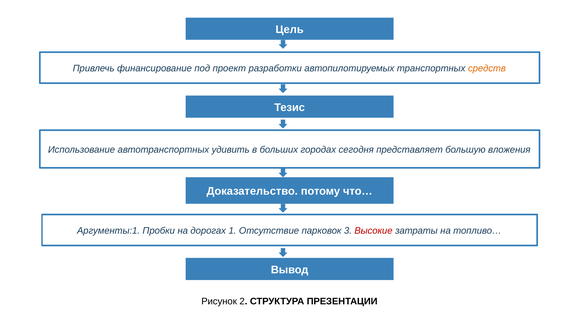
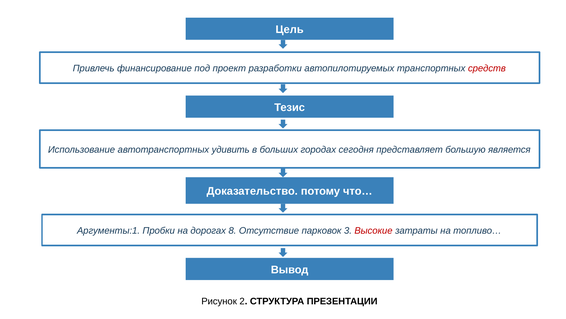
средств colour: orange -> red
вложения: вложения -> является
1: 1 -> 8
